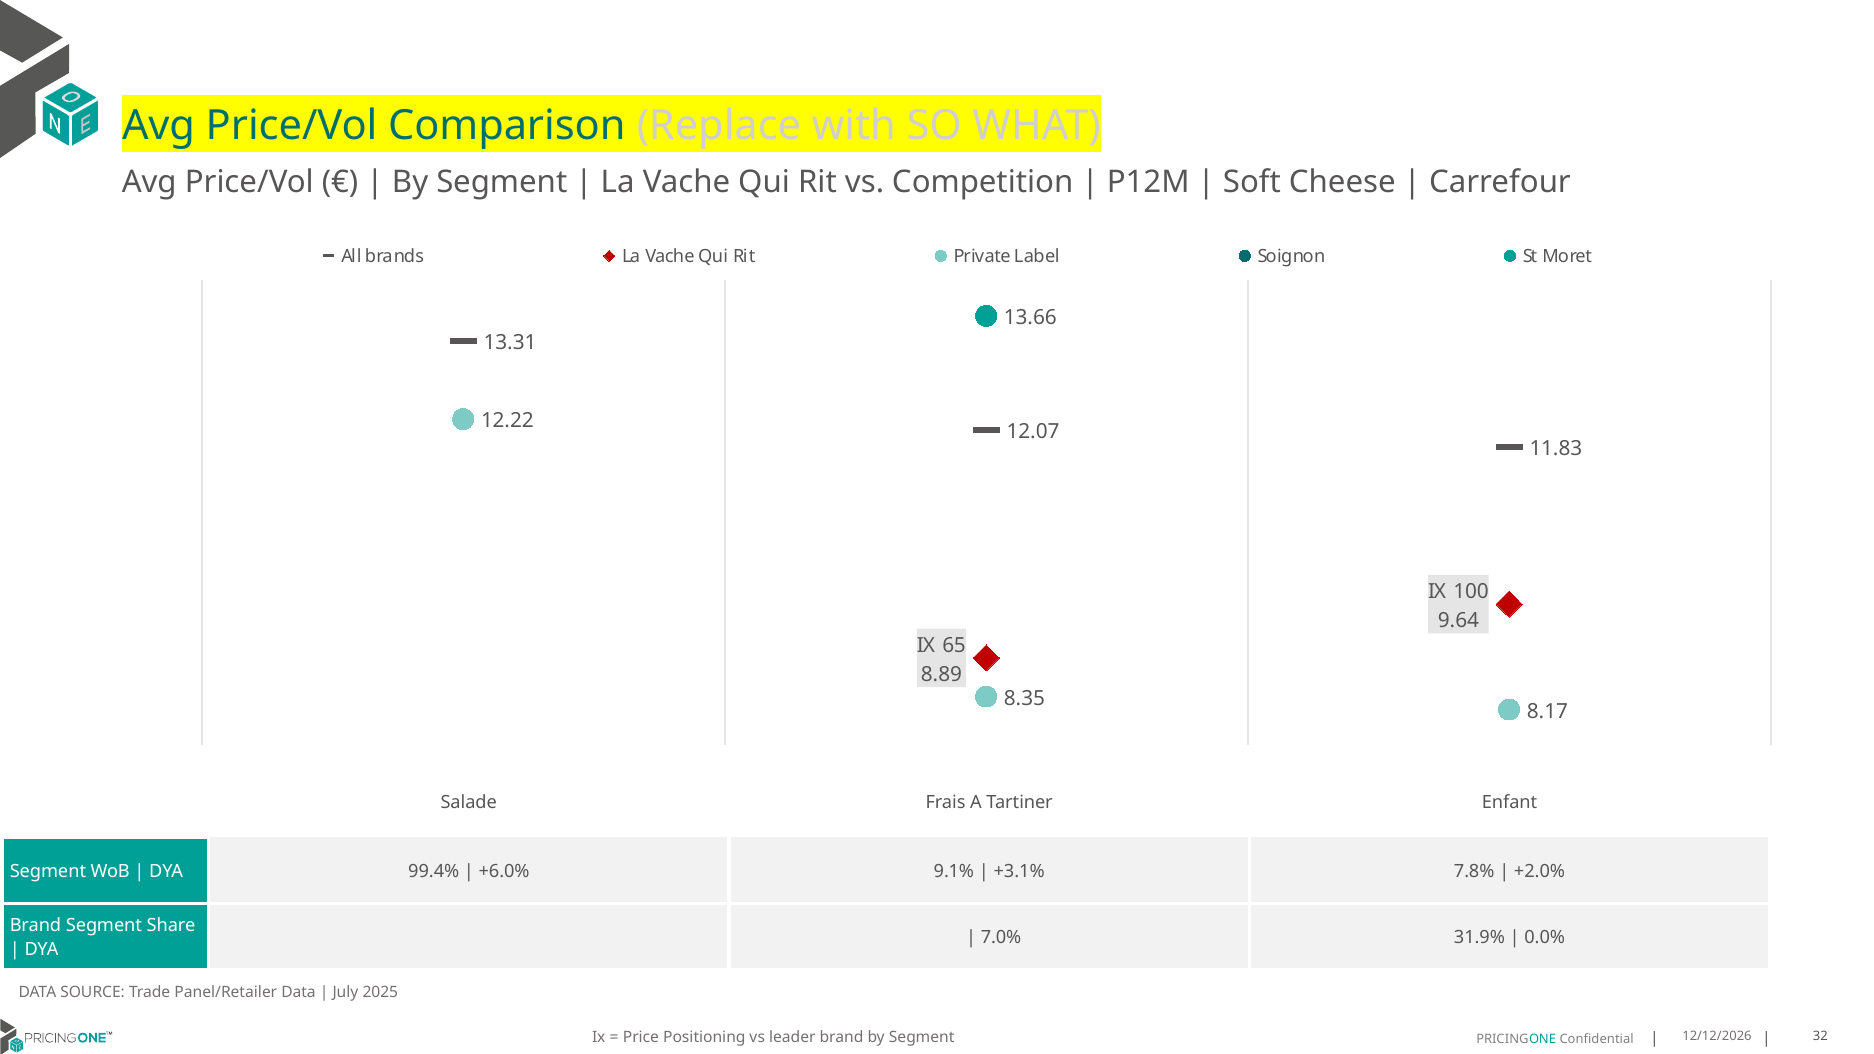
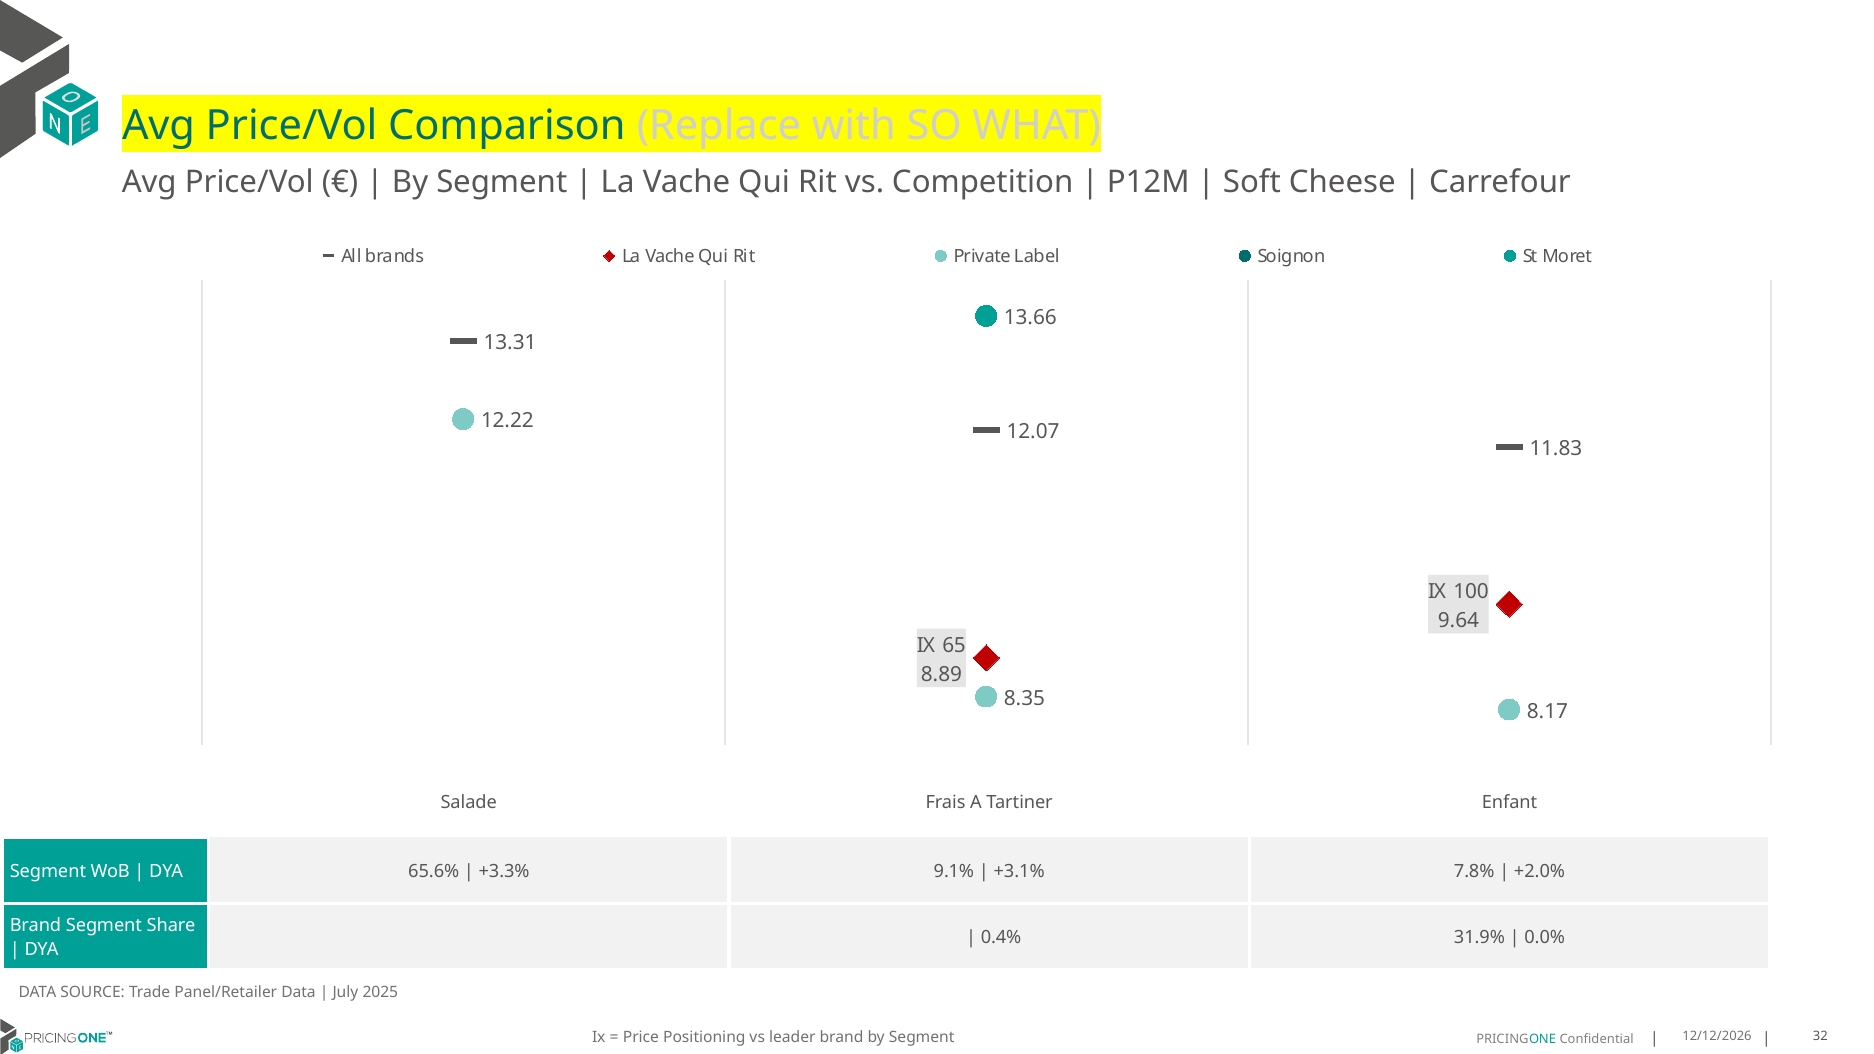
99.4%: 99.4% -> 65.6%
+6.0%: +6.0% -> +3.3%
7.0%: 7.0% -> 0.4%
